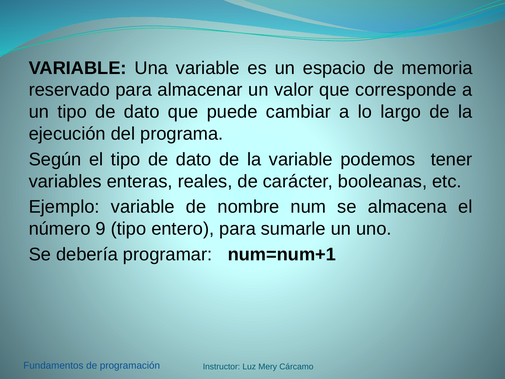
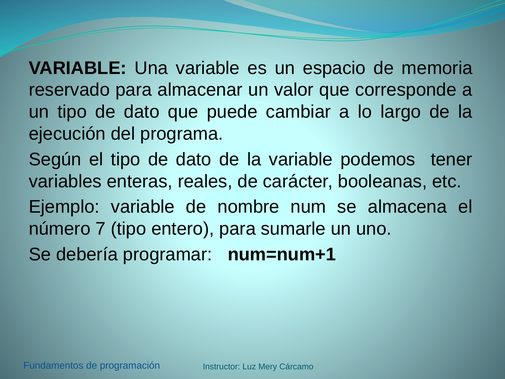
9: 9 -> 7
